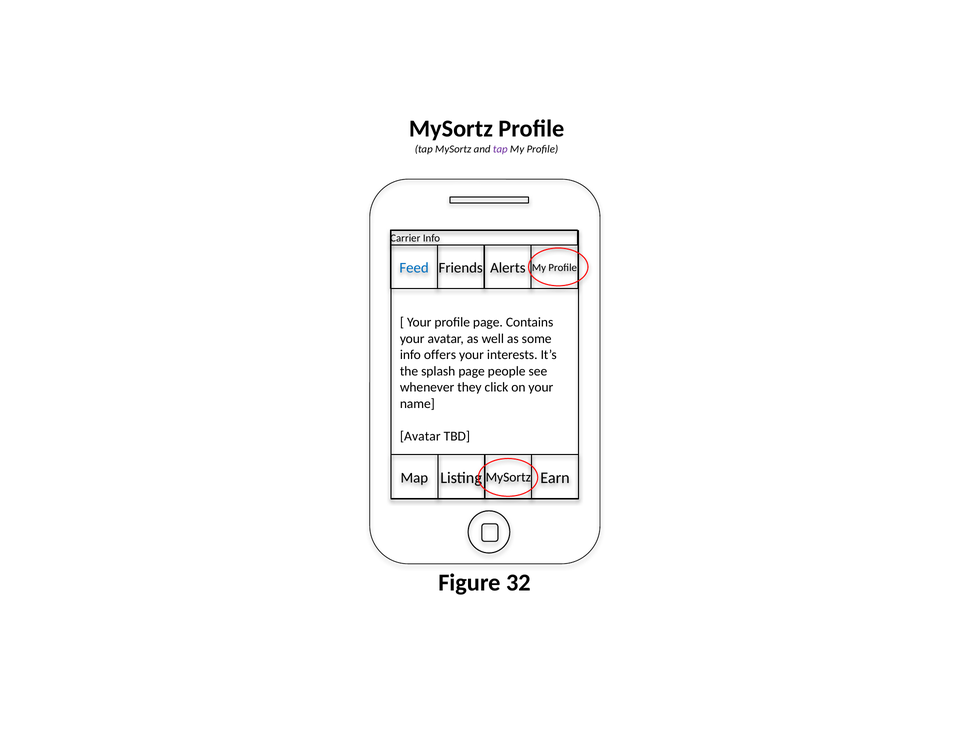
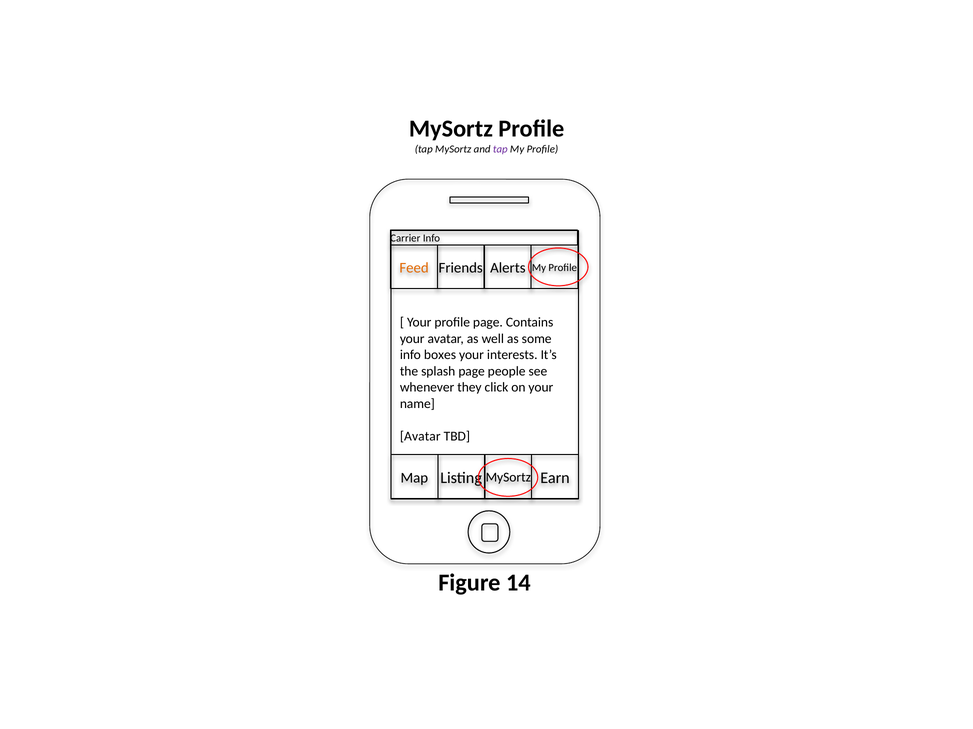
Feed colour: blue -> orange
offers: offers -> boxes
32: 32 -> 14
